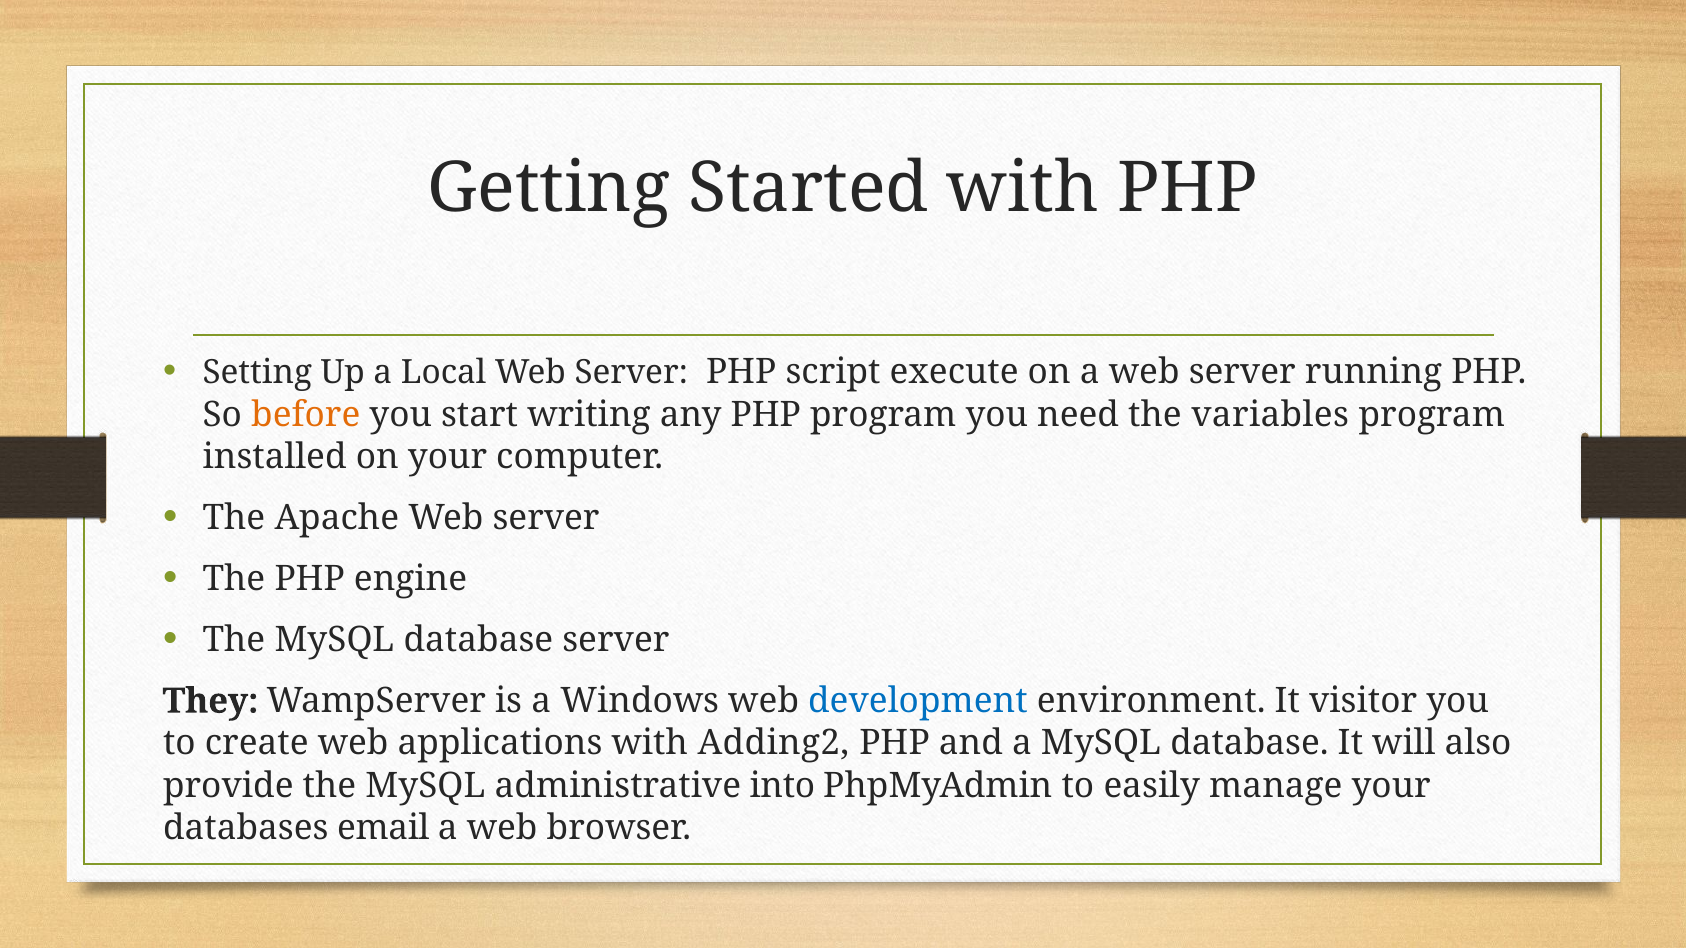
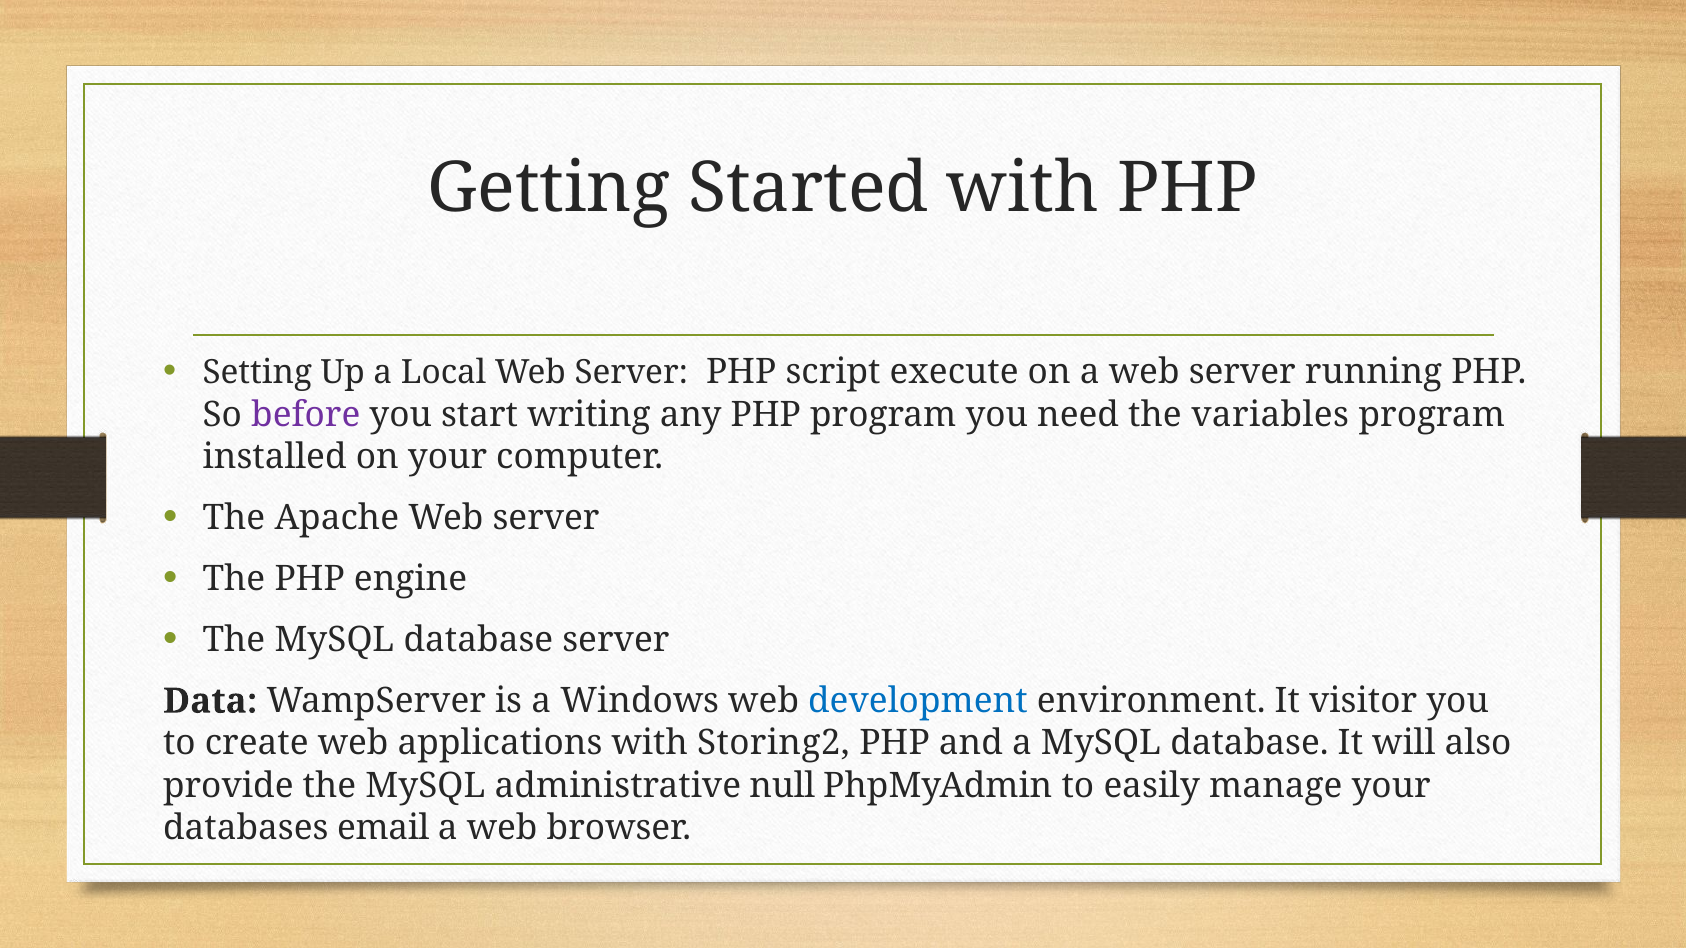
before colour: orange -> purple
They: They -> Data
Adding2: Adding2 -> Storing2
into: into -> null
